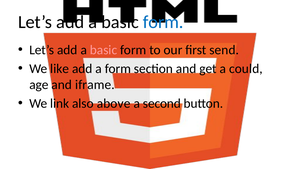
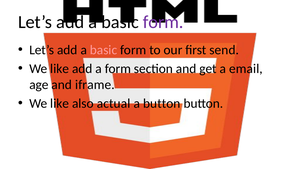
form at (163, 22) colour: blue -> purple
could: could -> email
link at (60, 103): link -> like
above: above -> actual
a second: second -> button
